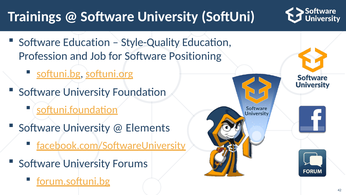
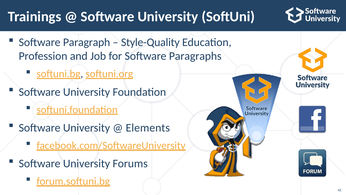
Software Education: Education -> Paragraph
Positioning: Positioning -> Paragraphs
